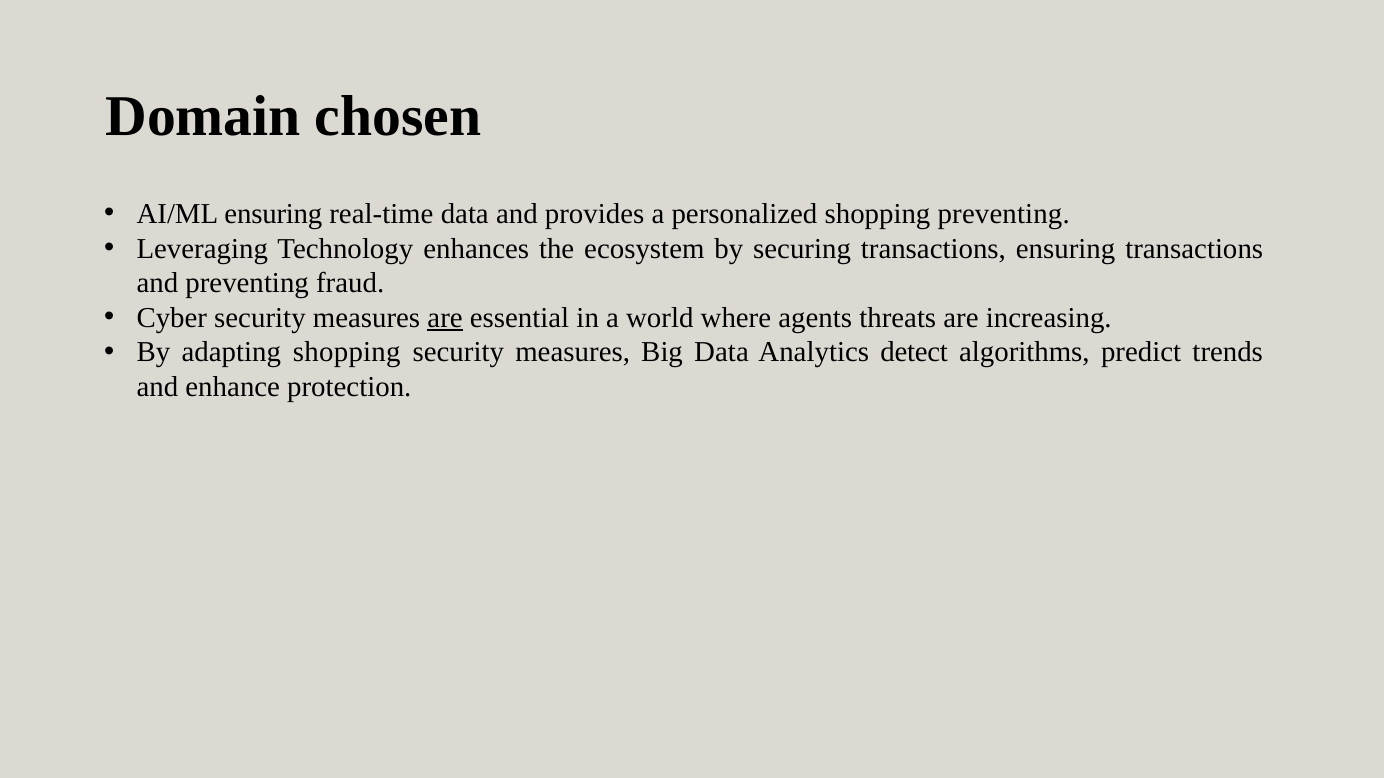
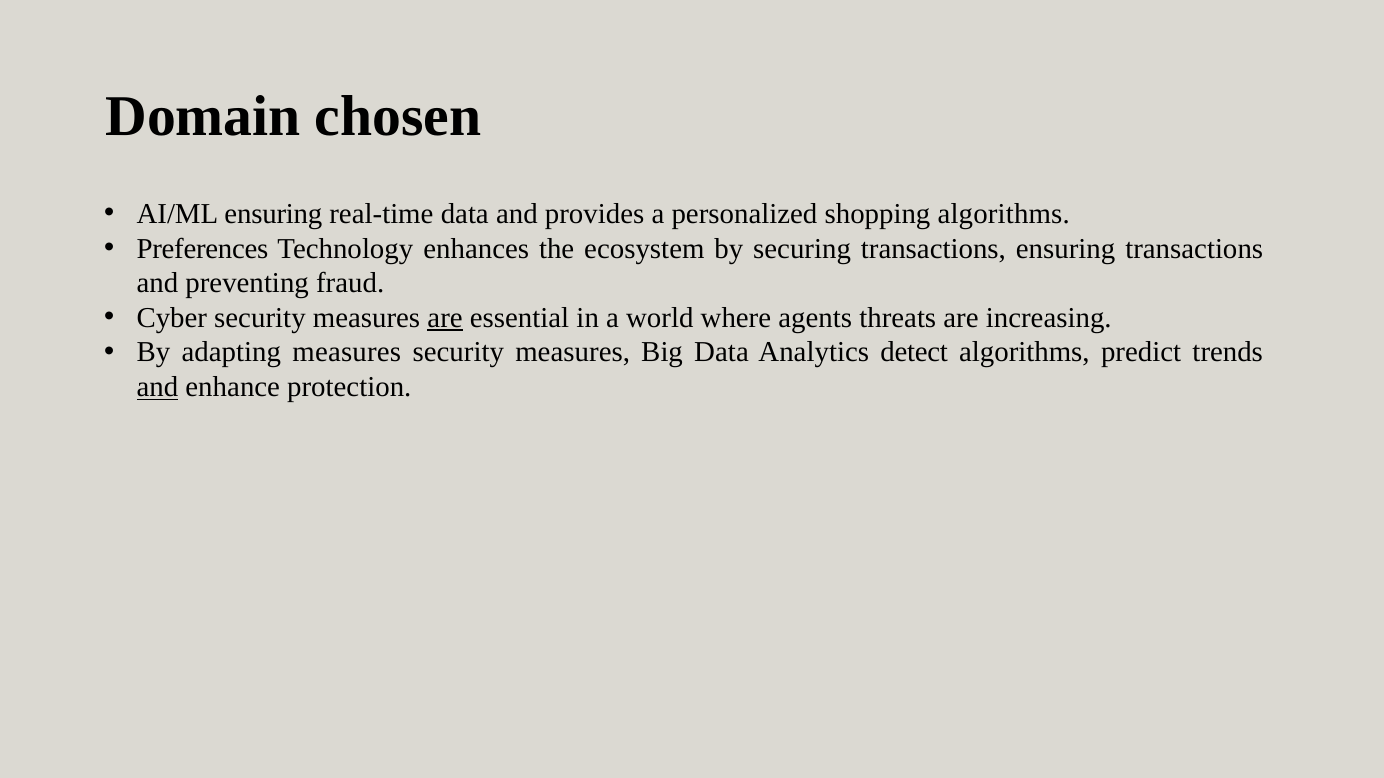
shopping preventing: preventing -> algorithms
Leveraging: Leveraging -> Preferences
adapting shopping: shopping -> measures
and at (157, 387) underline: none -> present
